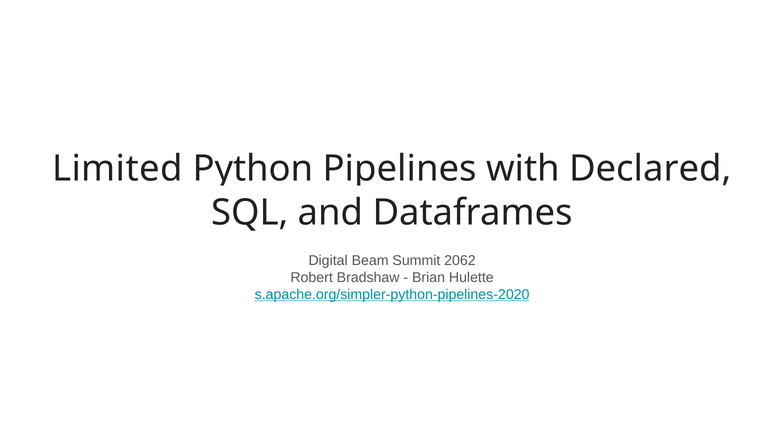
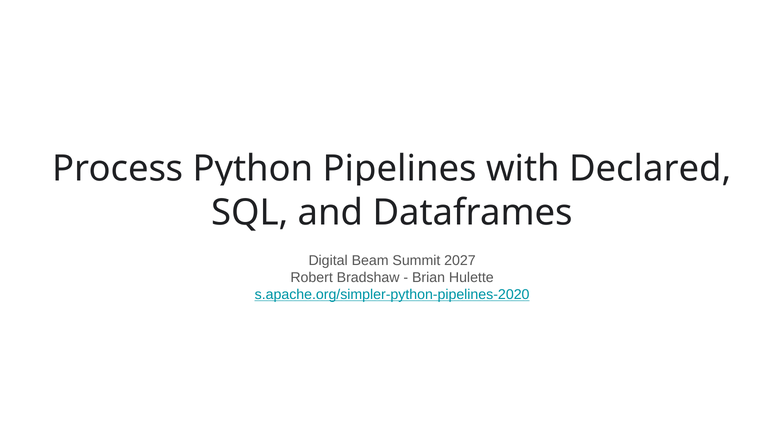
Limited: Limited -> Process
2062: 2062 -> 2027
